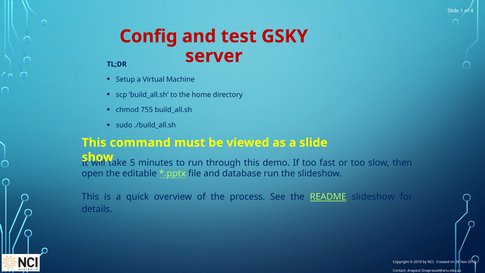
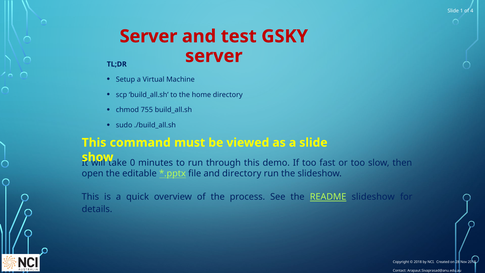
Config at (148, 36): Config -> Server
5: 5 -> 0
and database: database -> directory
